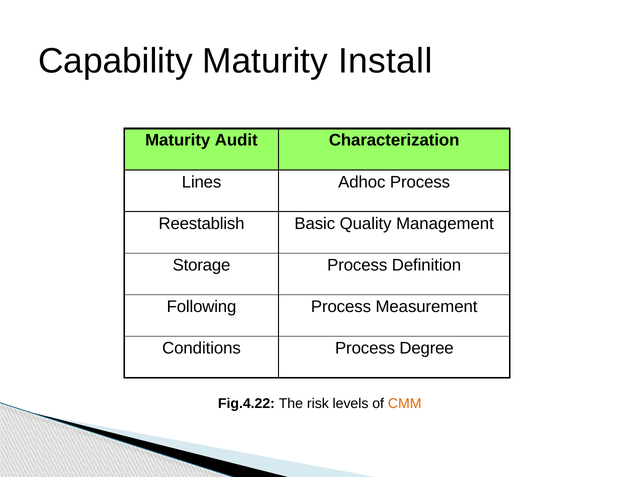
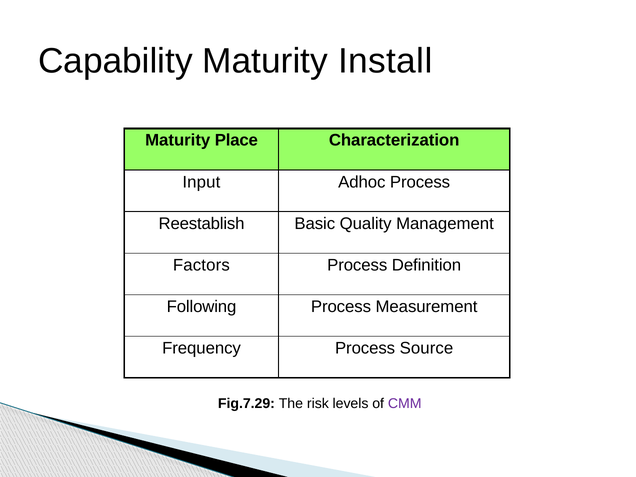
Audit: Audit -> Place
Lines: Lines -> Input
Storage: Storage -> Factors
Conditions: Conditions -> Frequency
Degree: Degree -> Source
Fig.4.22: Fig.4.22 -> Fig.7.29
CMM colour: orange -> purple
